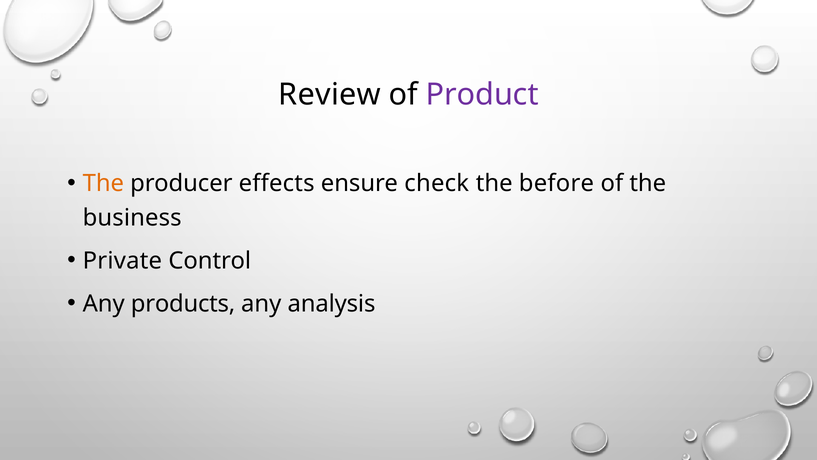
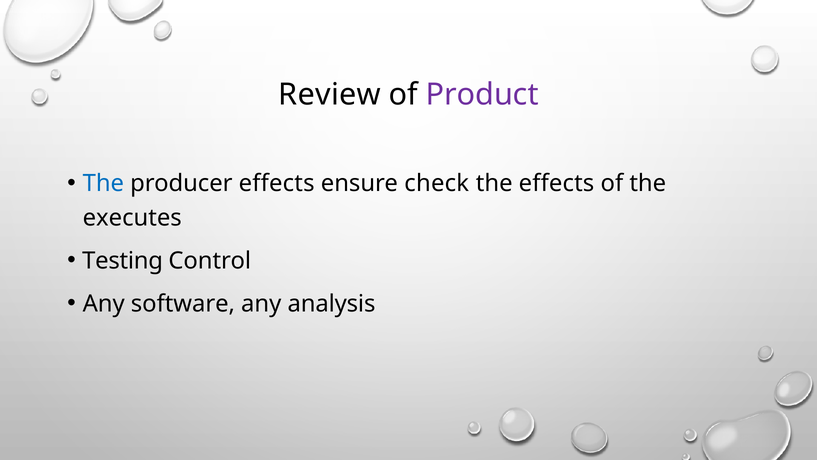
The at (103, 183) colour: orange -> blue
the before: before -> effects
business: business -> executes
Private: Private -> Testing
products: products -> software
